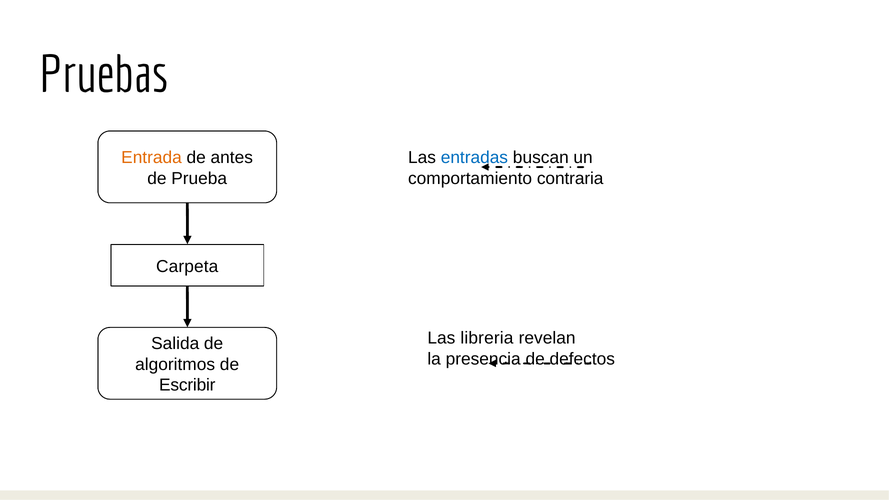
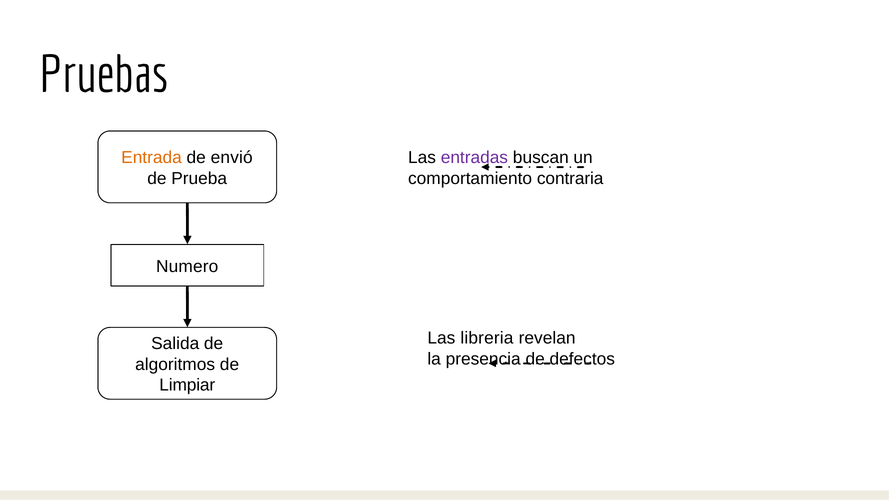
entradas colour: blue -> purple
antes: antes -> envió
Carpeta: Carpeta -> Numero
Escribir: Escribir -> Limpiar
